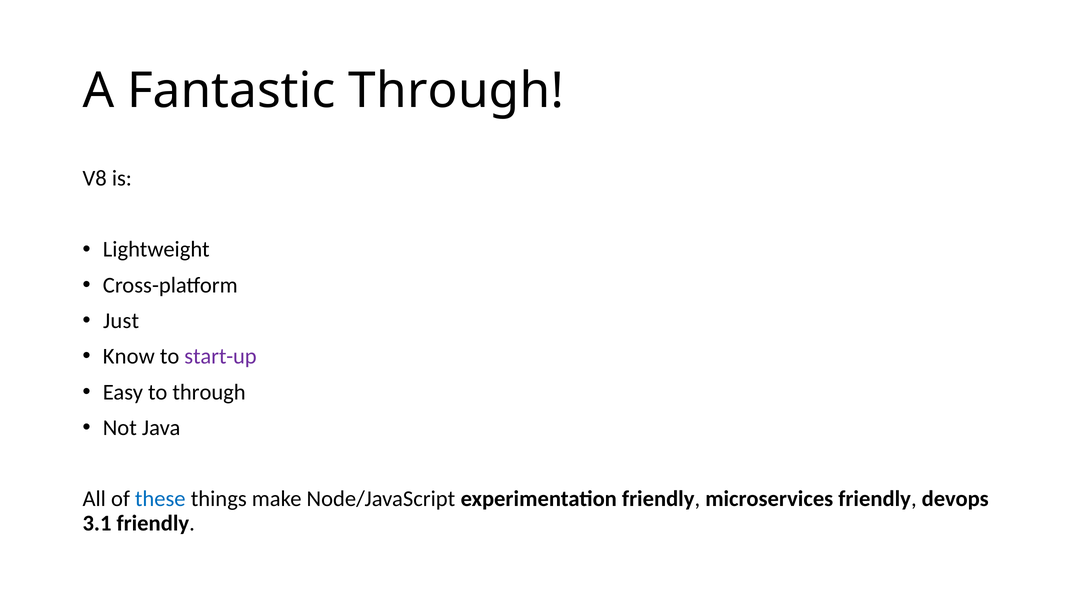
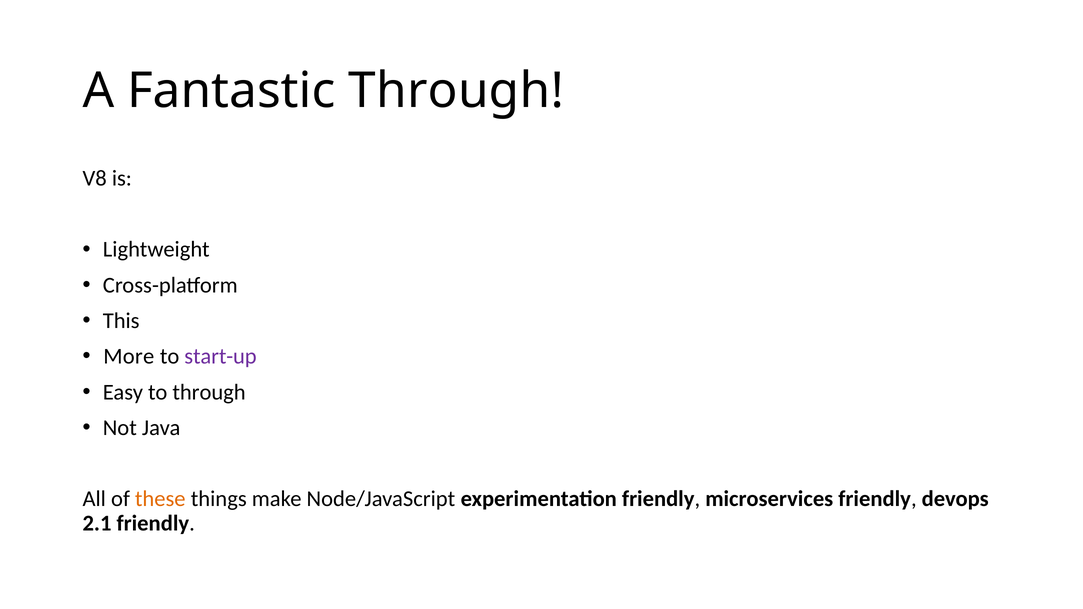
Just: Just -> This
Know: Know -> More
these colour: blue -> orange
3.1: 3.1 -> 2.1
